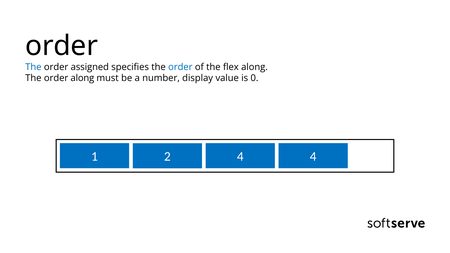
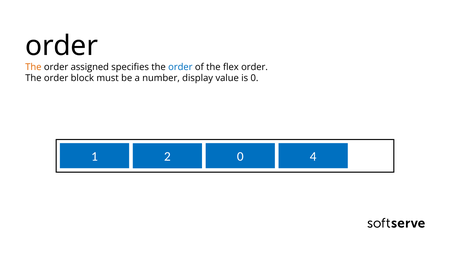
The at (33, 67) colour: blue -> orange
flex along: along -> order
order along: along -> block
2 4: 4 -> 0
